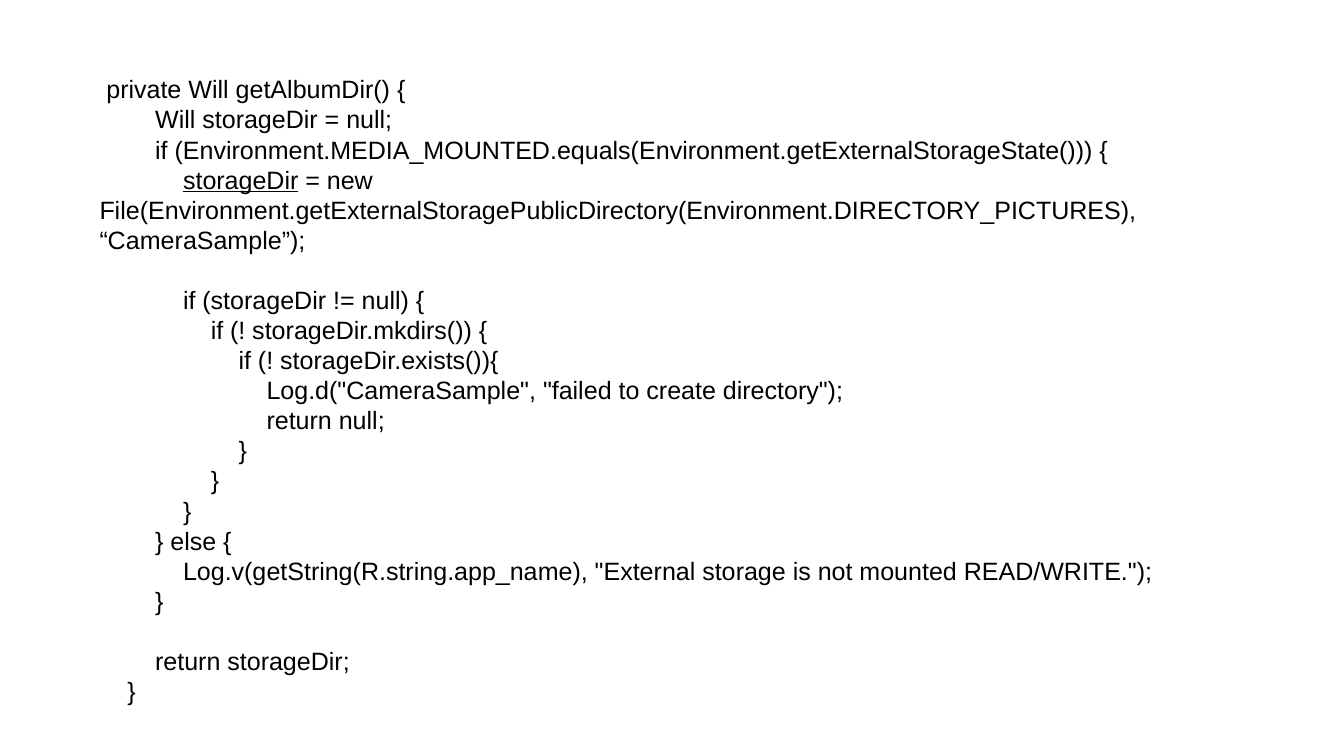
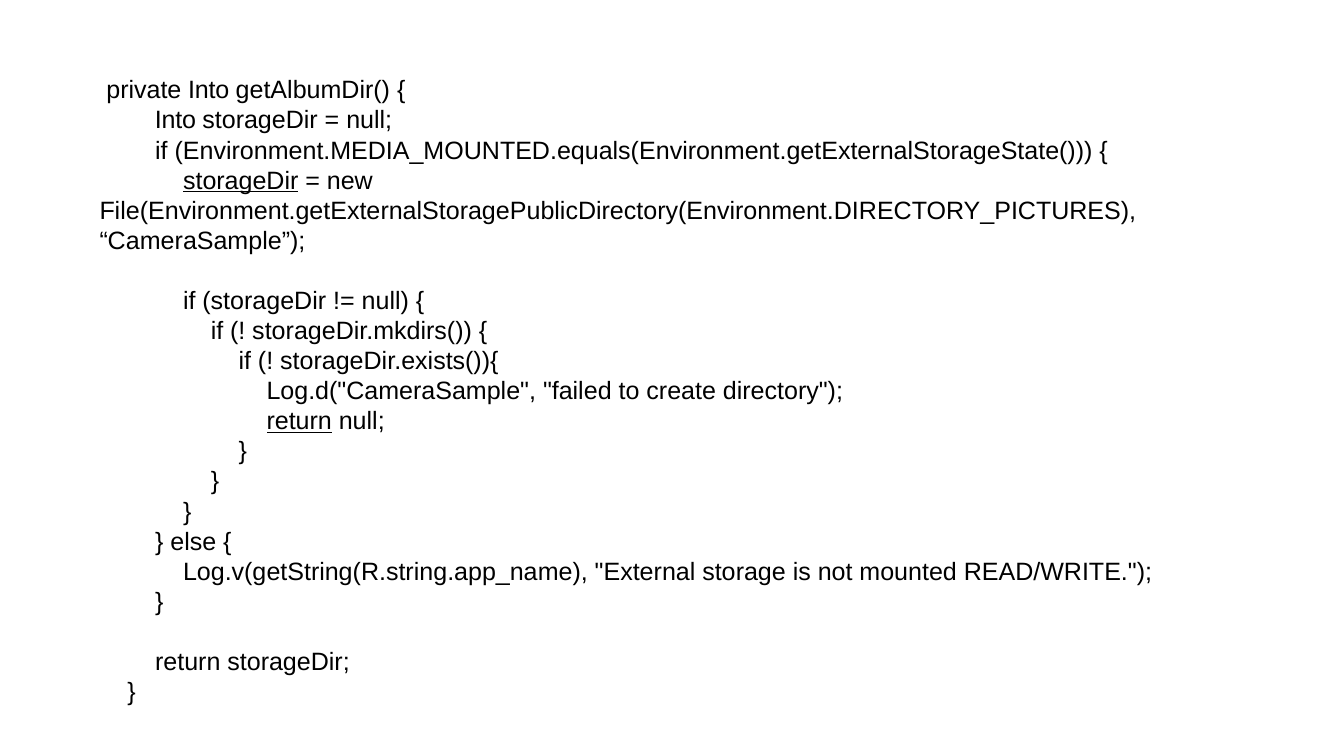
private Will: Will -> Into
Will at (175, 121): Will -> Into
return at (299, 421) underline: none -> present
